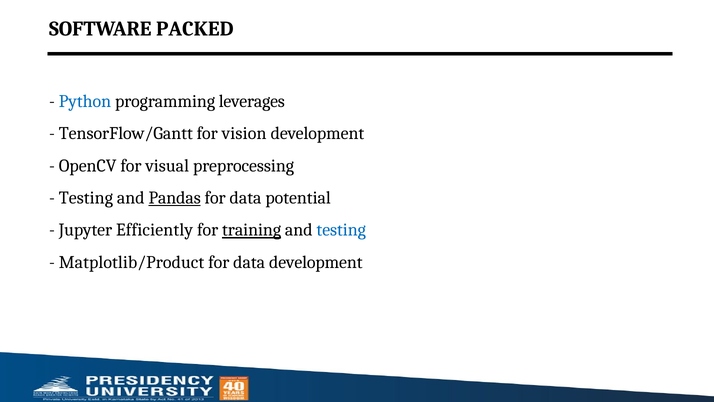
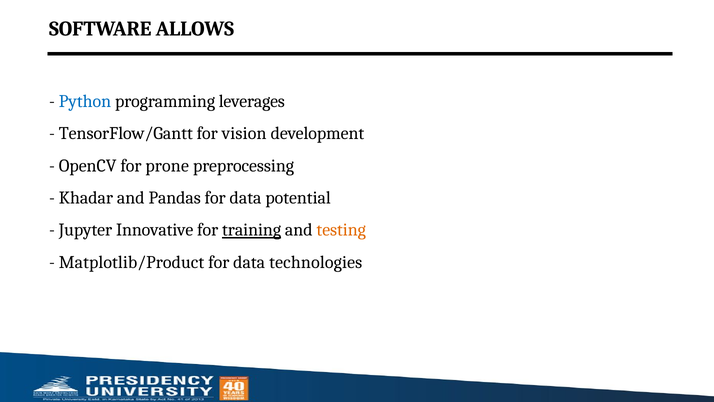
PACKED: PACKED -> ALLOWS
visual: visual -> prone
Testing at (86, 198): Testing -> Khadar
Pandas underline: present -> none
Efficiently: Efficiently -> Innovative
testing at (341, 230) colour: blue -> orange
data development: development -> technologies
